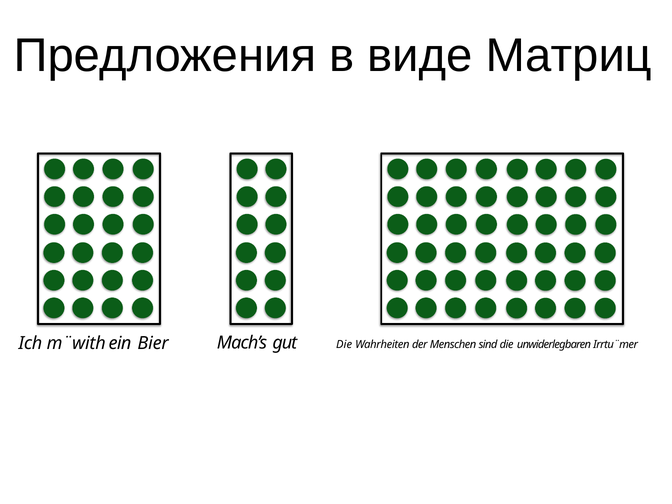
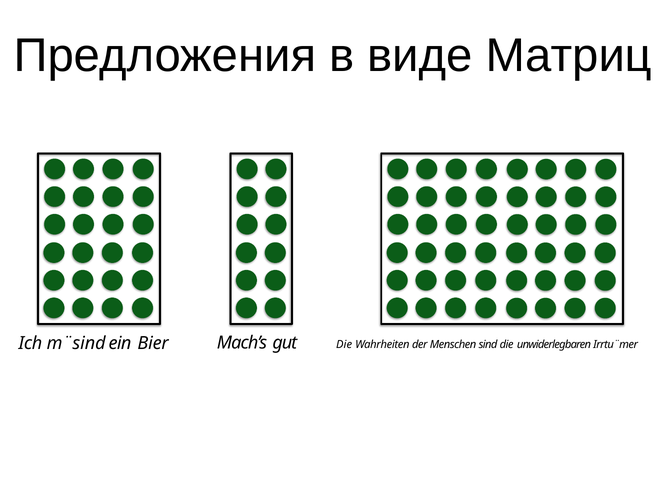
m¨with: m¨with -> m¨sind
